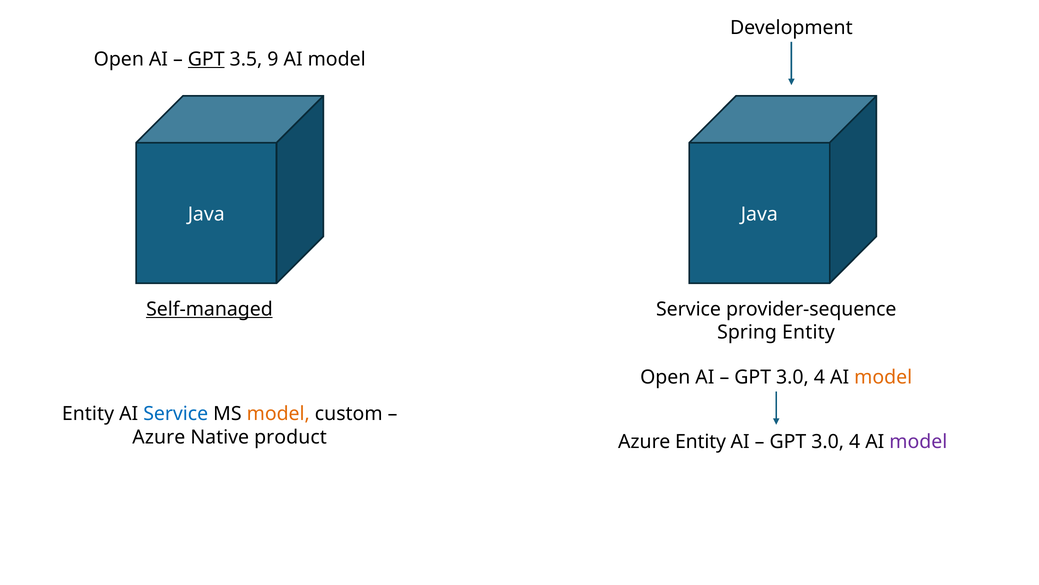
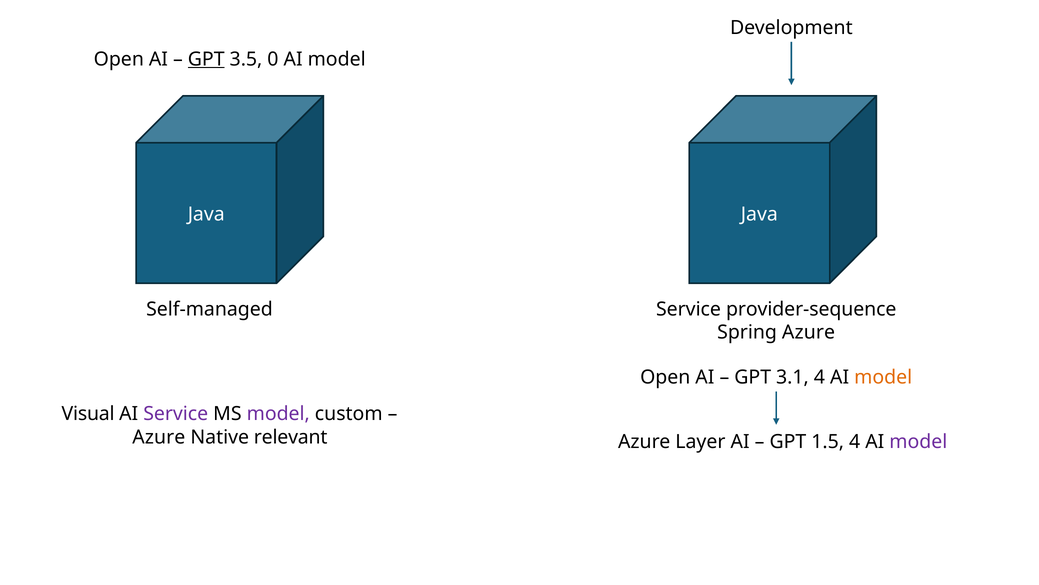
9: 9 -> 0
Self-managed underline: present -> none
Spring Entity: Entity -> Azure
3.0 at (792, 377): 3.0 -> 3.1
Entity at (88, 414): Entity -> Visual
Service at (176, 414) colour: blue -> purple
model at (278, 414) colour: orange -> purple
product: product -> relevant
Azure Entity: Entity -> Layer
3.0 at (828, 441): 3.0 -> 1.5
